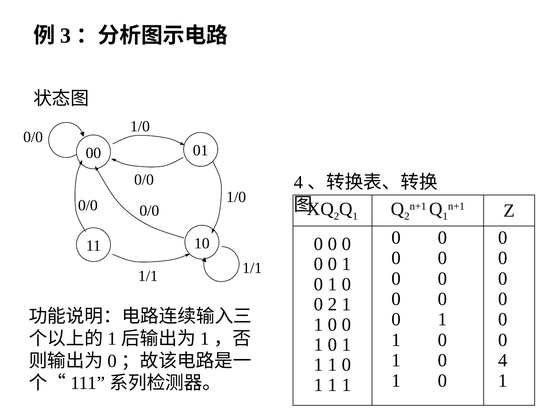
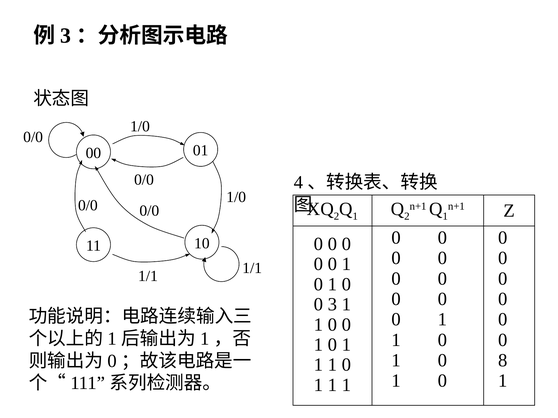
0 2: 2 -> 3
4: 4 -> 8
